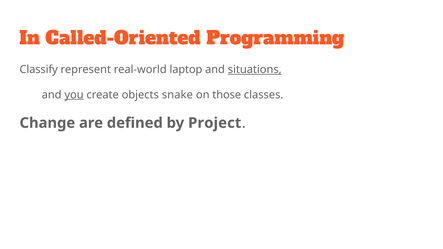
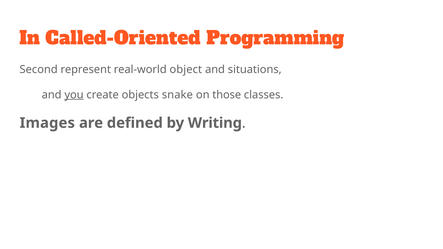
Classify: Classify -> Second
laptop: laptop -> object
situations underline: present -> none
Change: Change -> Images
Project: Project -> Writing
